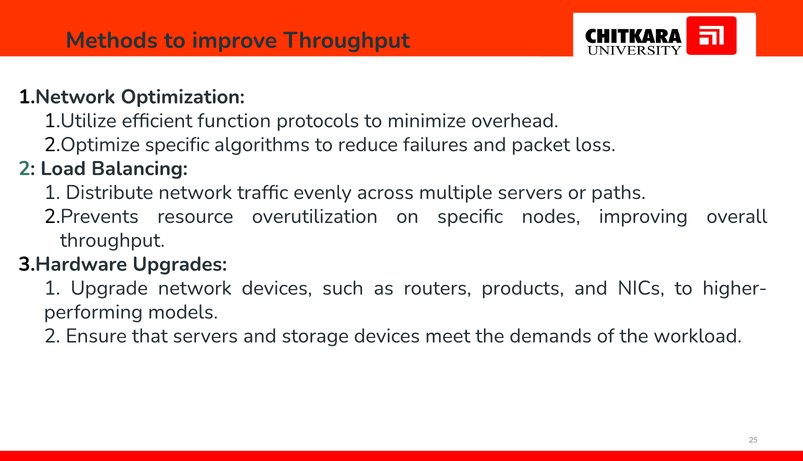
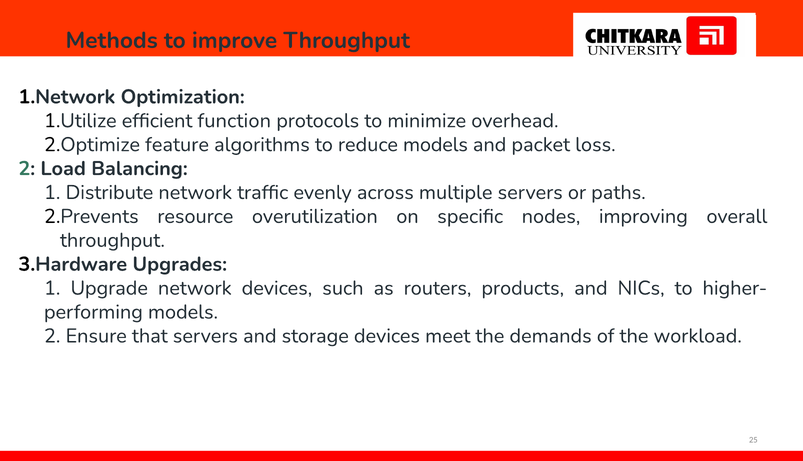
specific at (177, 145): specific -> feature
reduce failures: failures -> models
